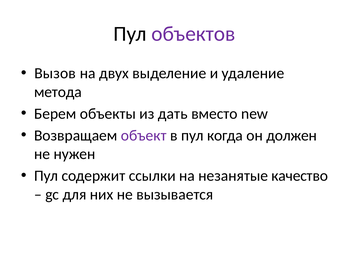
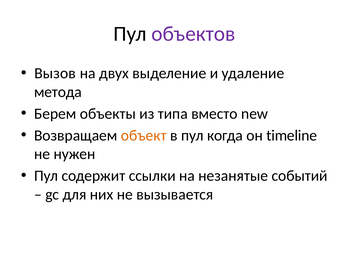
дать: дать -> типа
объект colour: purple -> orange
должен: должен -> timeline
качество: качество -> событий
